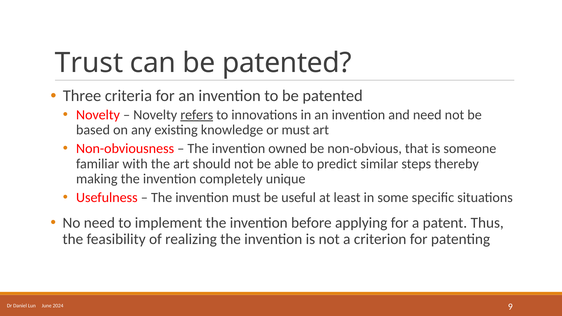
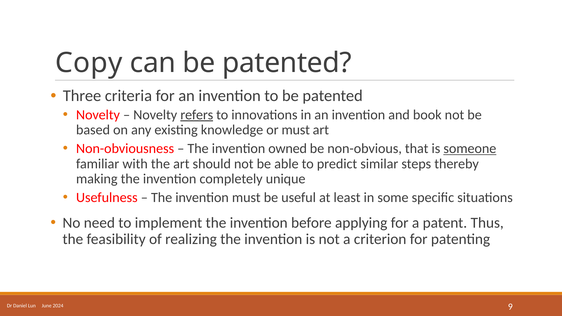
Trust: Trust -> Copy
and need: need -> book
someone underline: none -> present
